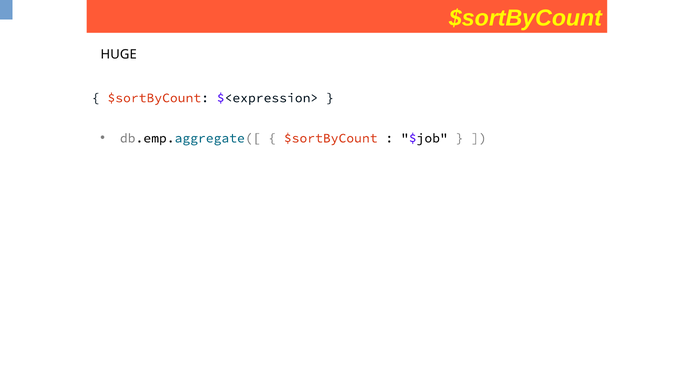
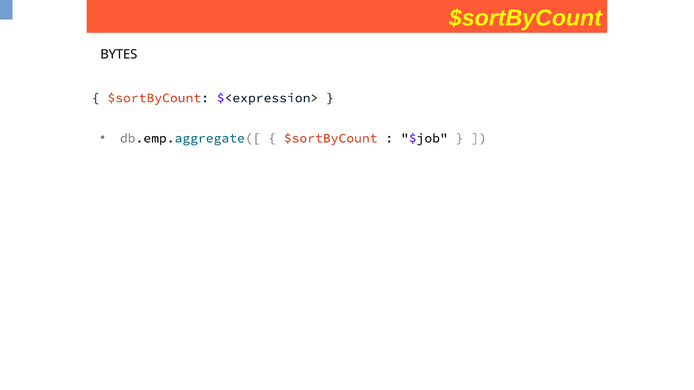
HUGE: HUGE -> BYTES
